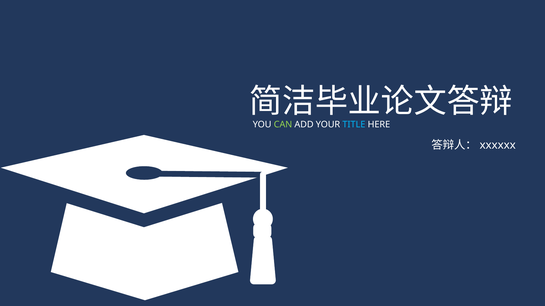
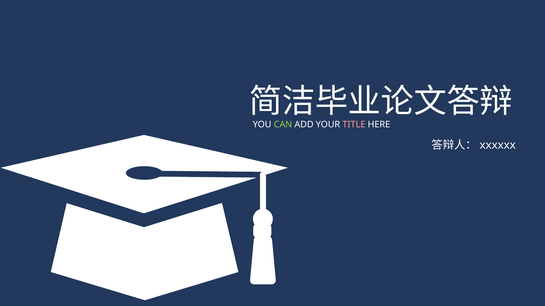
TITLE colour: light blue -> pink
